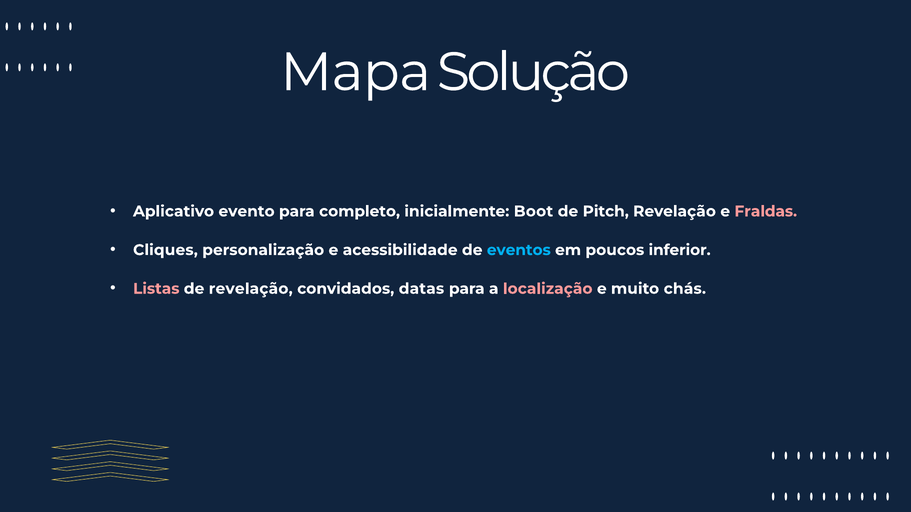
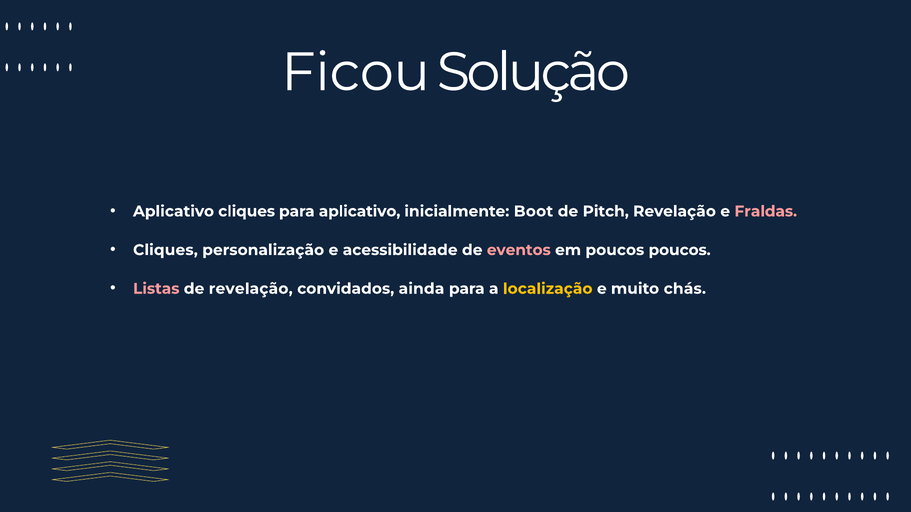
Mapa: Mapa -> Ficou
Aplicativo evento: evento -> cliques
para completo: completo -> aplicativo
eventos colour: light blue -> pink
poucos inferior: inferior -> poucos
datas: datas -> ainda
localização colour: pink -> yellow
